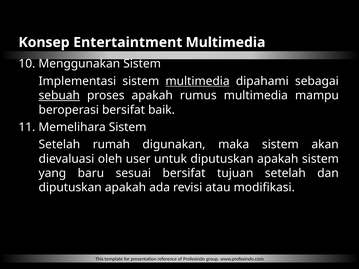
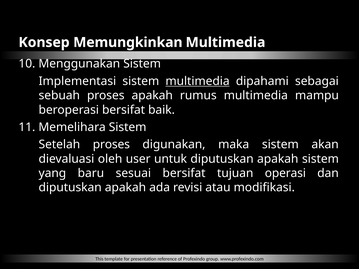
Entertaintment: Entertaintment -> Memungkinkan
sebuah underline: present -> none
Setelah rumah: rumah -> proses
tujuan setelah: setelah -> operasi
